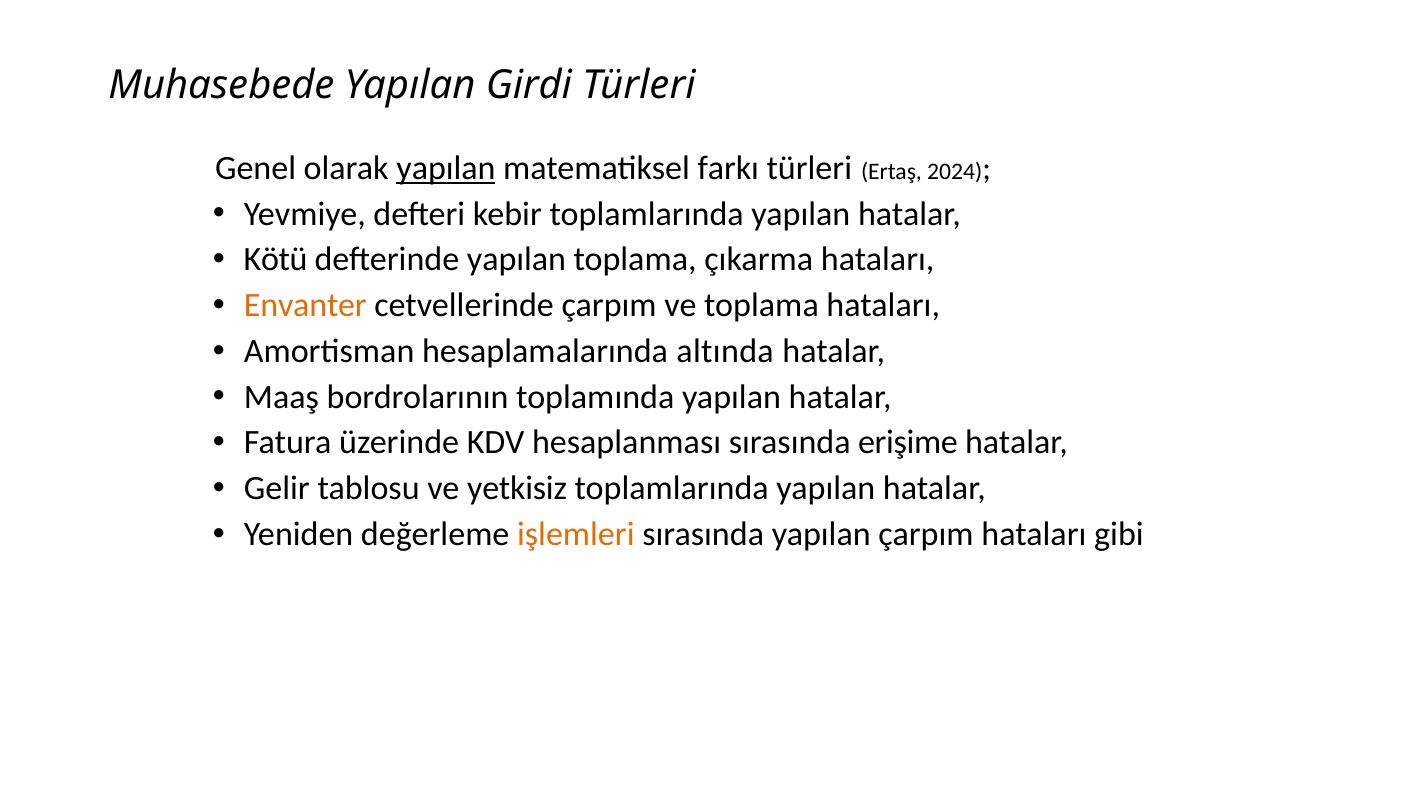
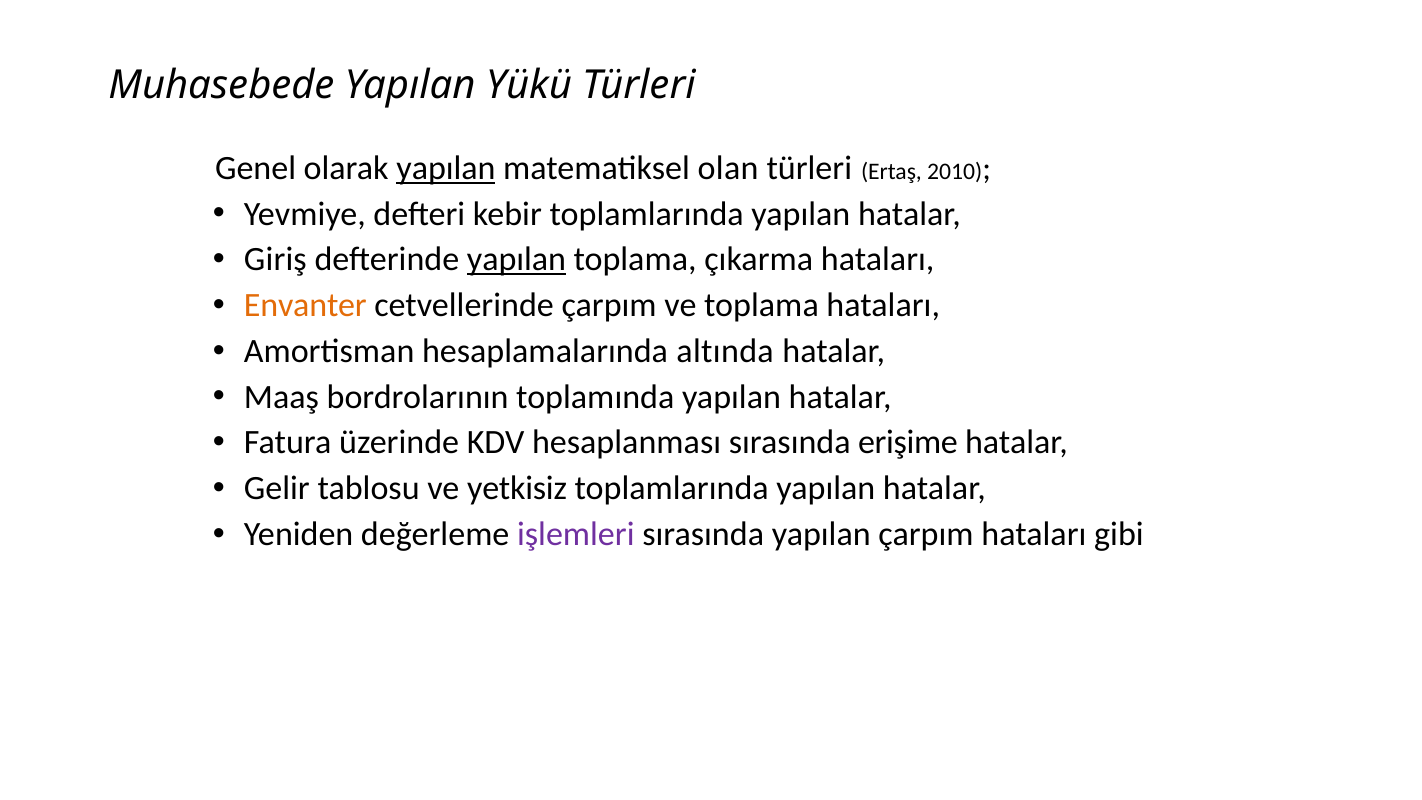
Girdi: Girdi -> Yükü
farkı: farkı -> olan
2024: 2024 -> 2010
Kötü: Kötü -> Giriş
yapılan at (516, 260) underline: none -> present
işlemleri colour: orange -> purple
